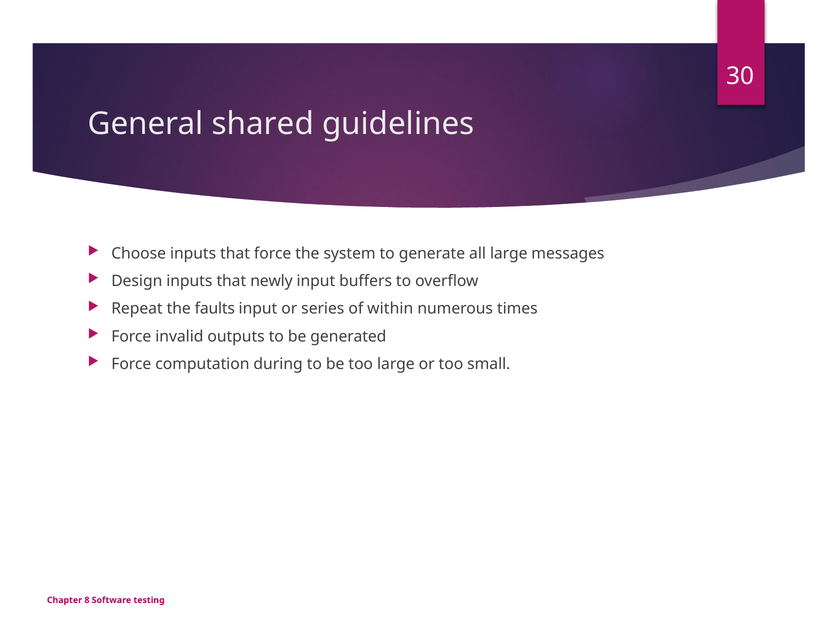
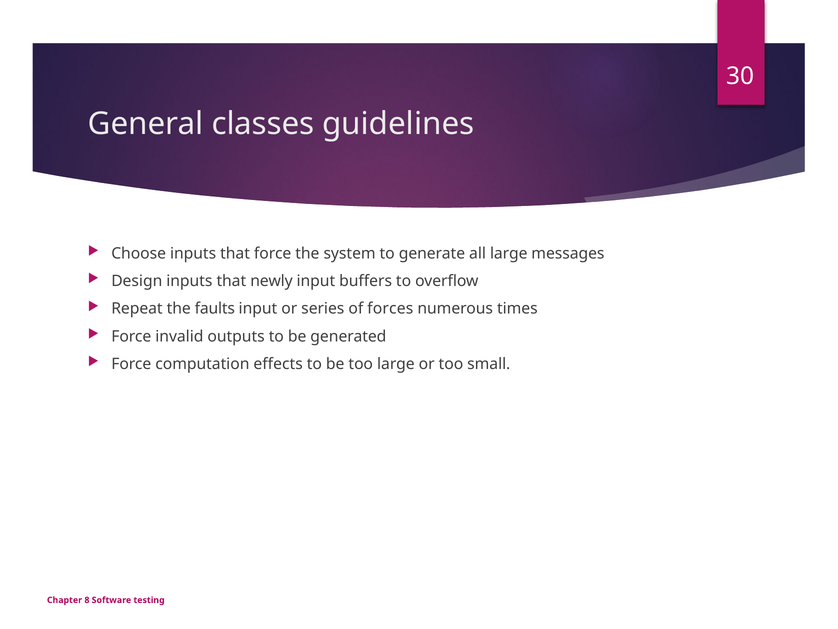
shared: shared -> classes
within: within -> forces
during: during -> effects
